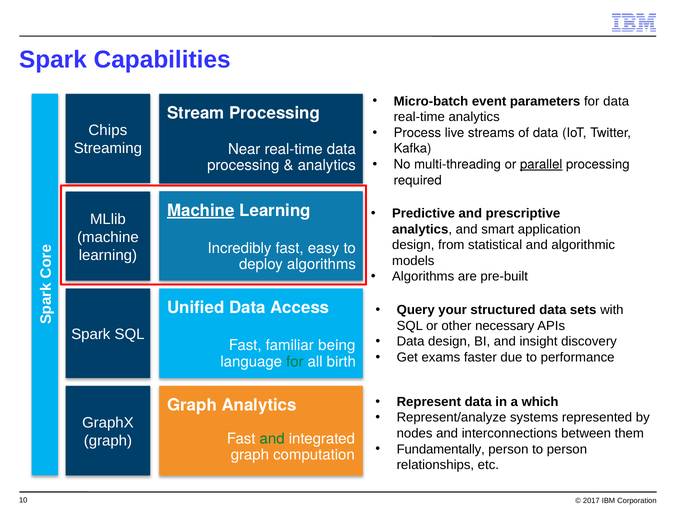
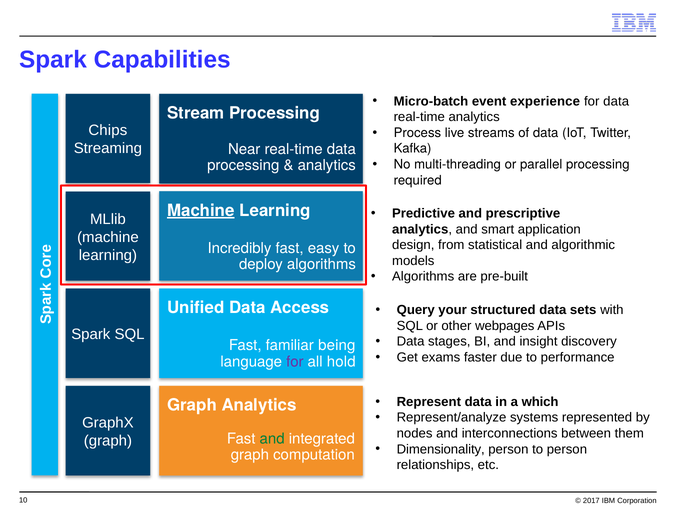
parameters: parameters -> experience
parallel underline: present -> none
necessary: necessary -> webpages
Data design: design -> stages
for at (295, 362) colour: green -> purple
birth: birth -> hold
Fundamentally: Fundamentally -> Dimensionality
